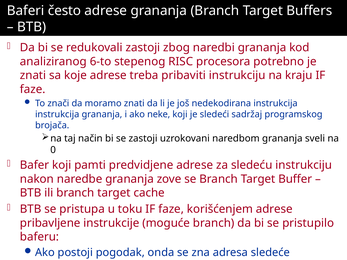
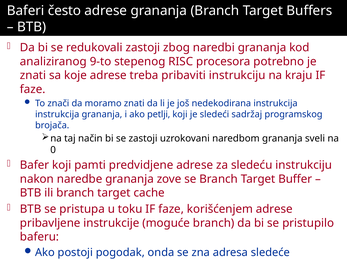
6-to: 6-to -> 9-to
neke: neke -> petlji
